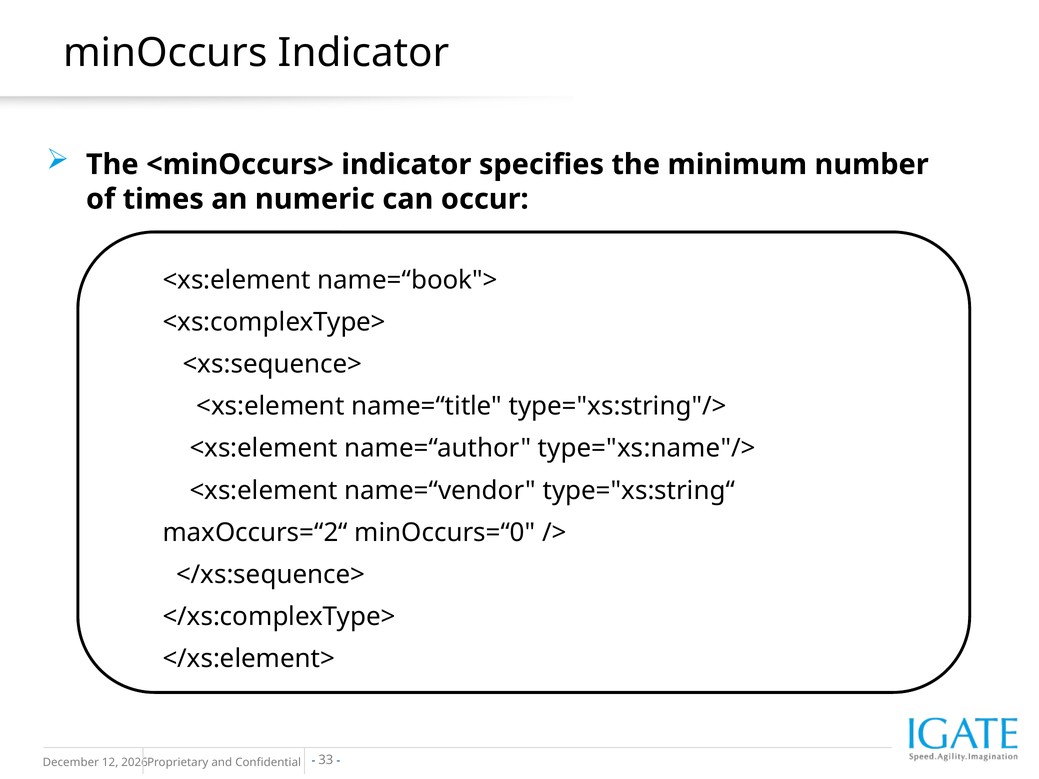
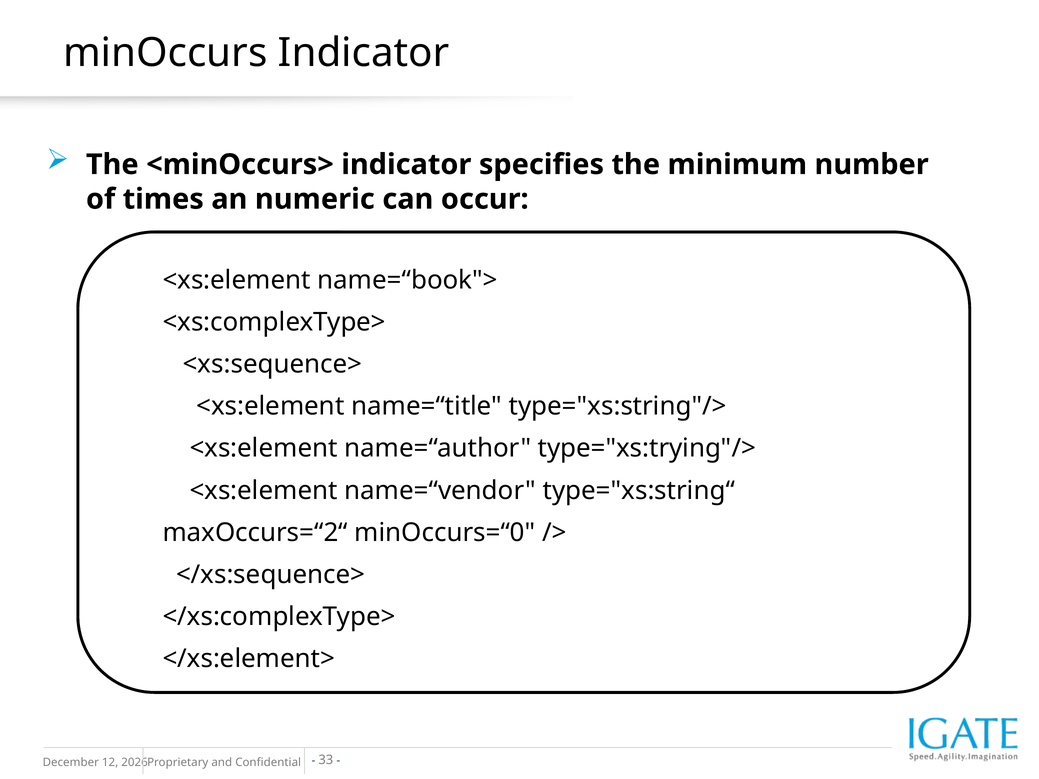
type="xs:name"/>: type="xs:name"/> -> type="xs:trying"/>
